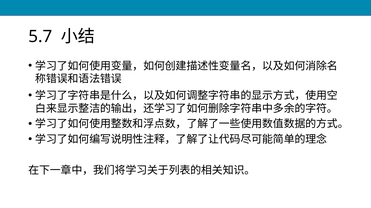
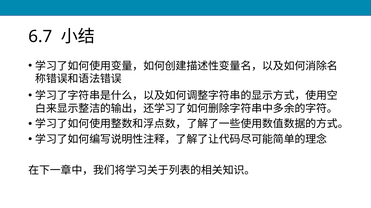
5.7: 5.7 -> 6.7
